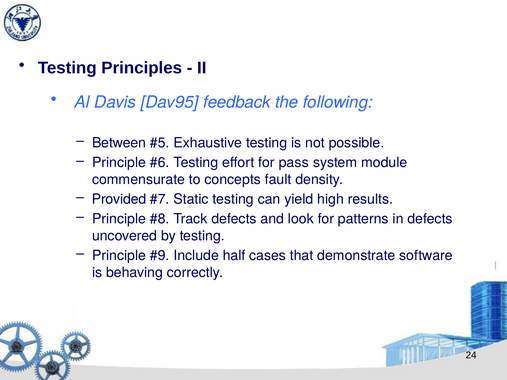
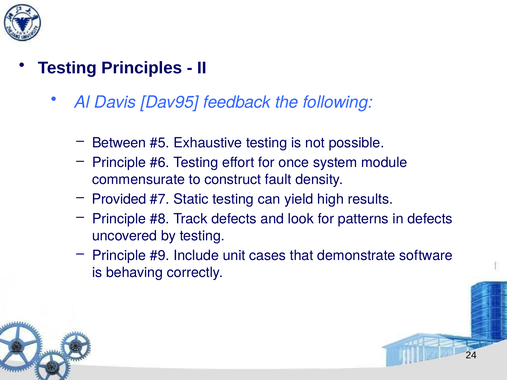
pass: pass -> once
concepts: concepts -> construct
half: half -> unit
